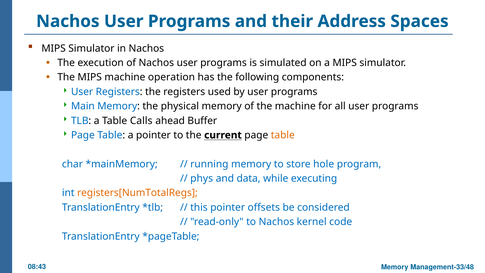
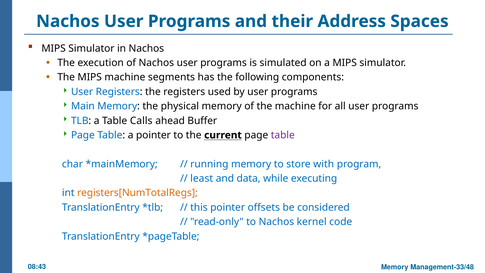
operation: operation -> segments
table at (283, 135) colour: orange -> purple
hole: hole -> with
phys: phys -> least
